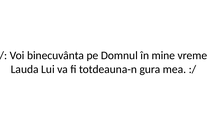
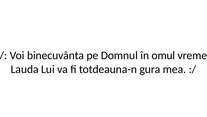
mine: mine -> omul
